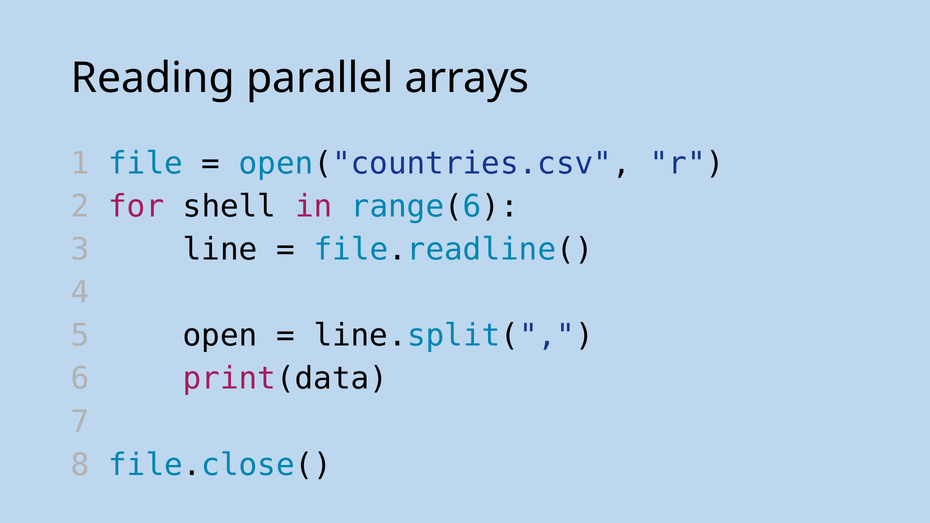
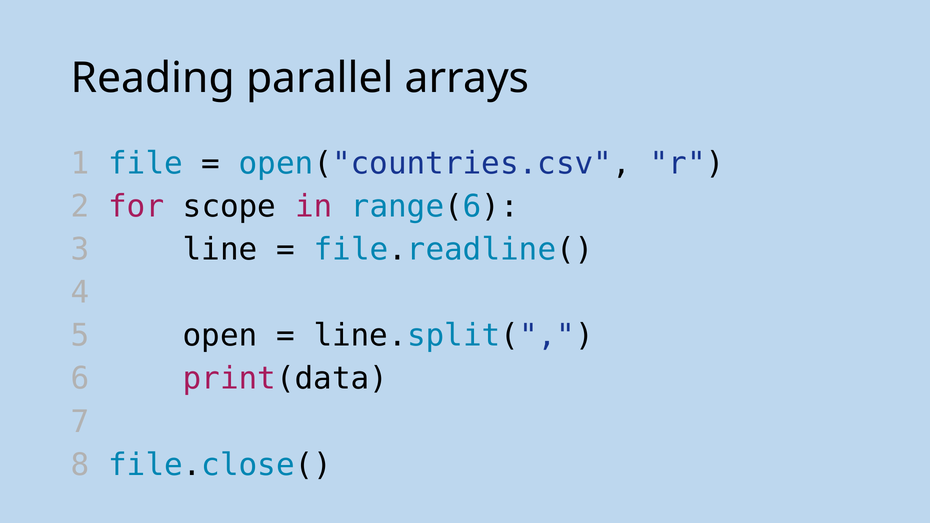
shell: shell -> scope
